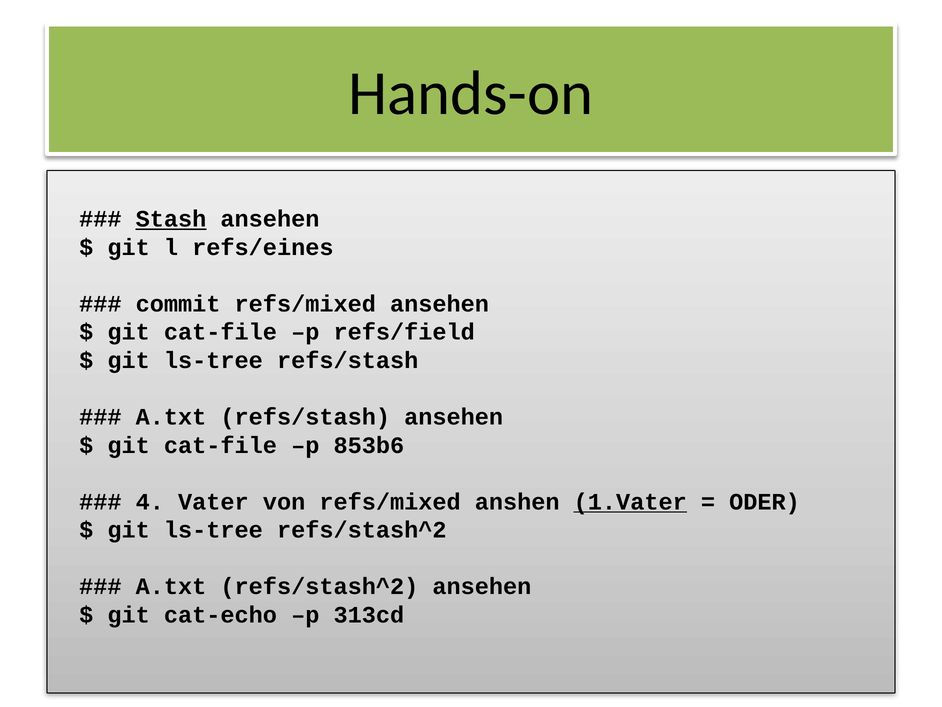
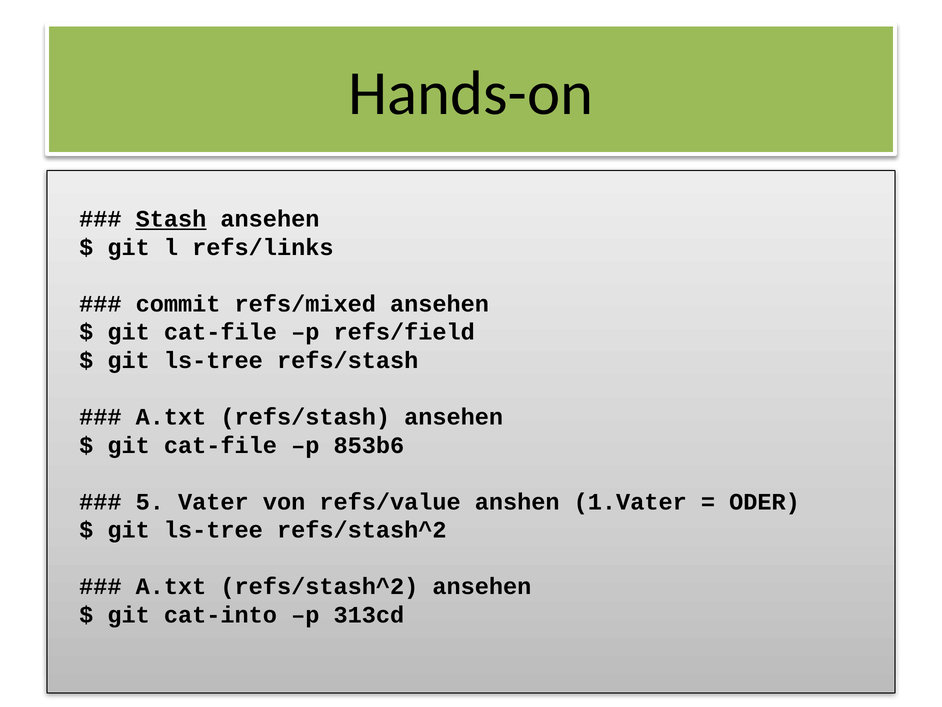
refs/eines: refs/eines -> refs/links
4: 4 -> 5
von refs/mixed: refs/mixed -> refs/value
1.Vater underline: present -> none
cat-echo: cat-echo -> cat-into
